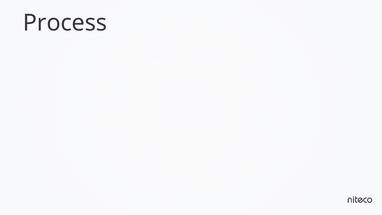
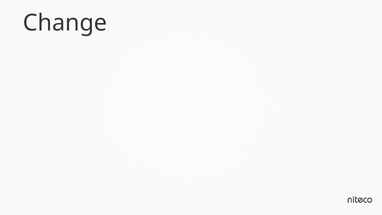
Process: Process -> Change
